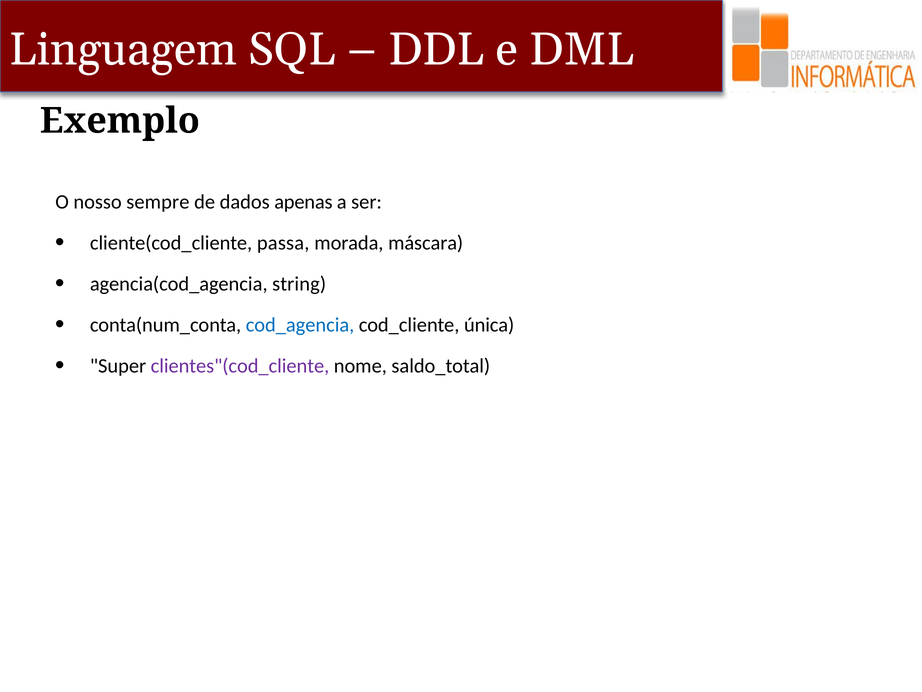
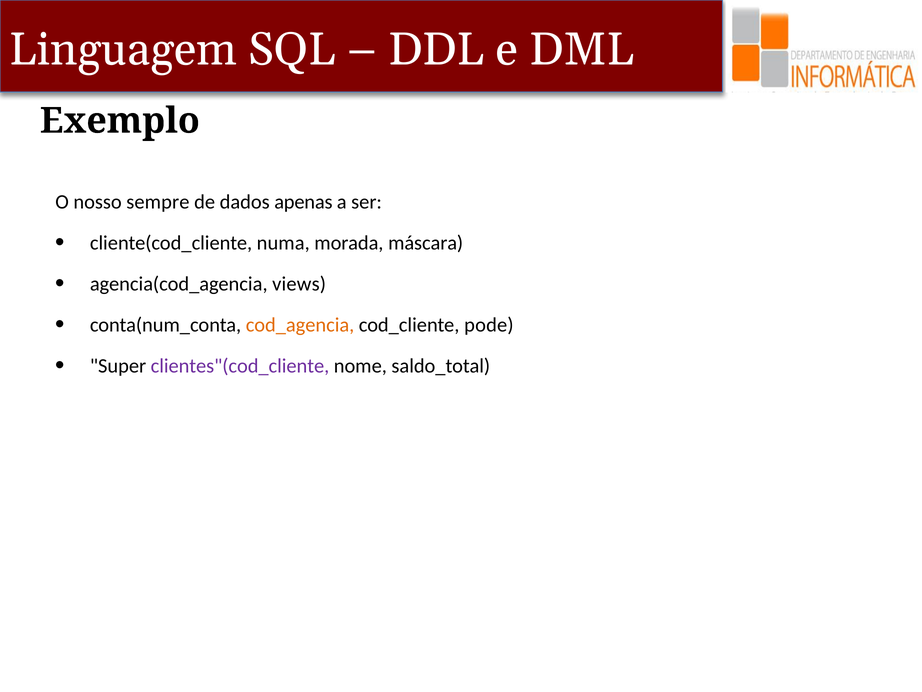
passa: passa -> numa
string: string -> views
cod_agencia colour: blue -> orange
única: única -> pode
